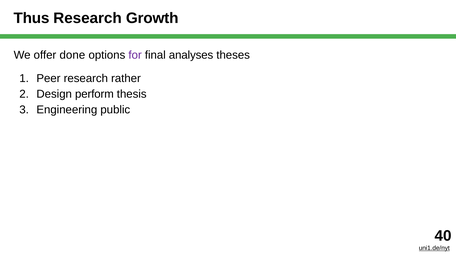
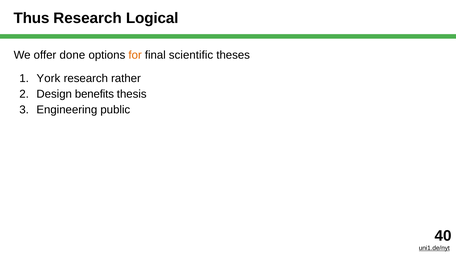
Growth: Growth -> Logical
for colour: purple -> orange
analyses: analyses -> scientific
Peer: Peer -> York
perform: perform -> benefits
